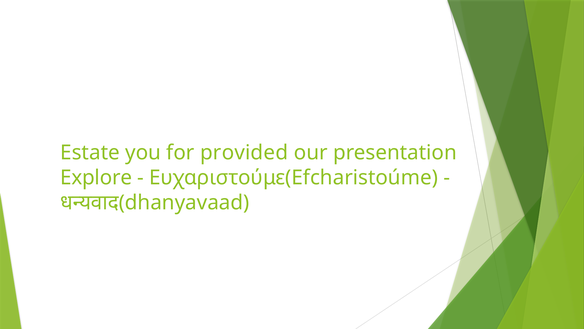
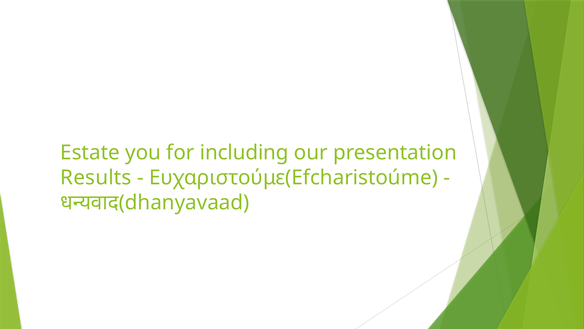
provided: provided -> including
Explore: Explore -> Results
